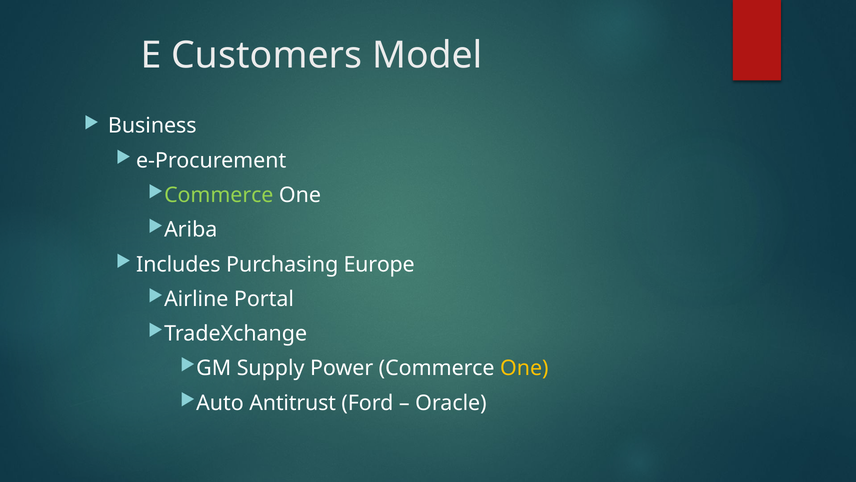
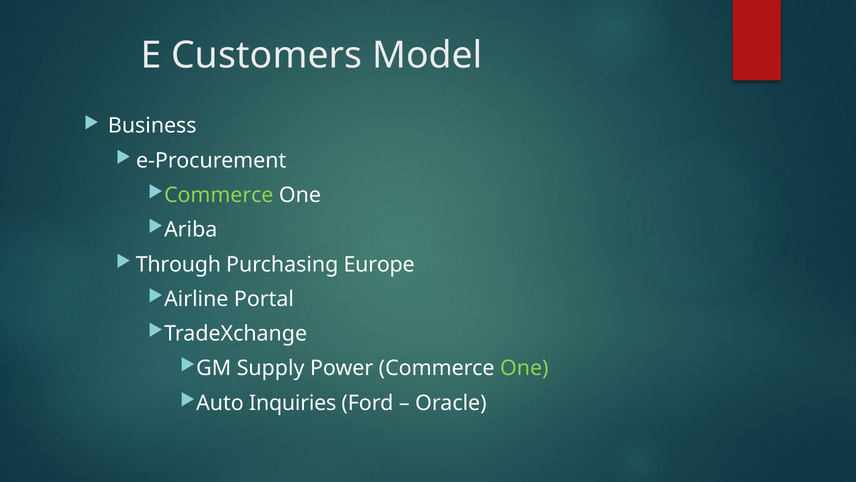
Includes: Includes -> Through
One at (524, 368) colour: yellow -> light green
Antitrust: Antitrust -> Inquiries
